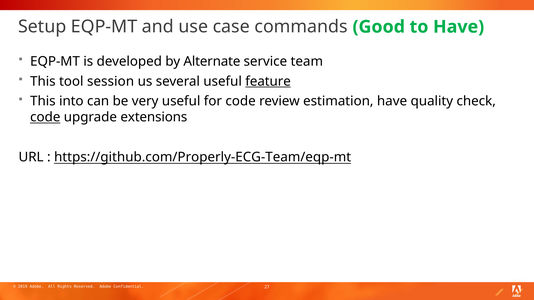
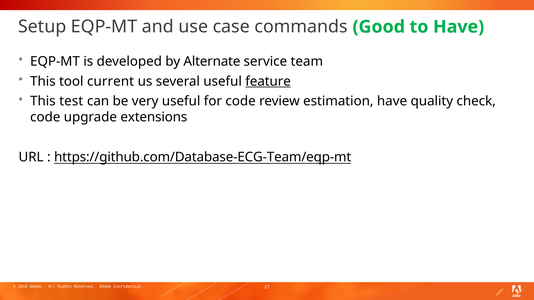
session: session -> current
into: into -> test
code at (45, 117) underline: present -> none
https://github.com/Properly-ECG-Team/eqp-mt: https://github.com/Properly-ECG-Team/eqp-mt -> https://github.com/Database-ECG-Team/eqp-mt
